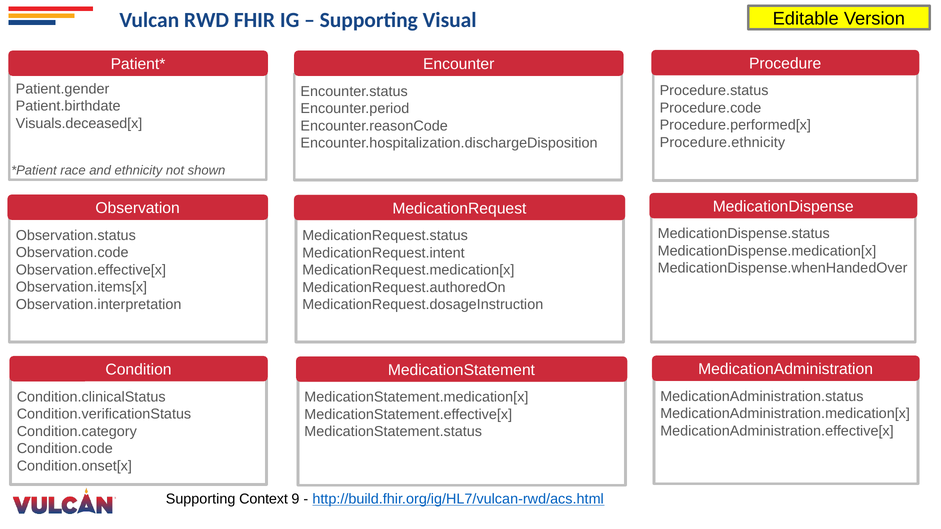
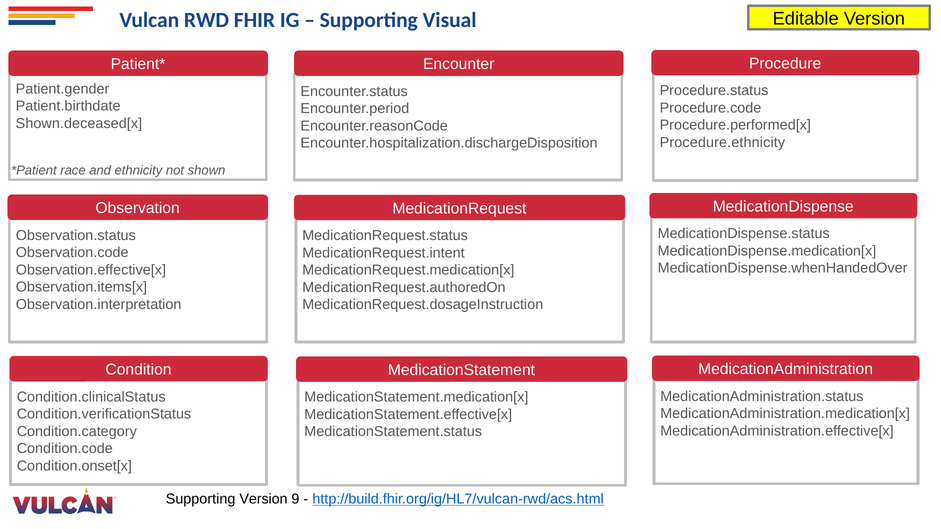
Visuals.deceased[x: Visuals.deceased[x -> Shown.deceased[x
Supporting Context: Context -> Version
